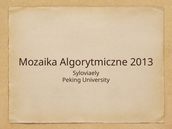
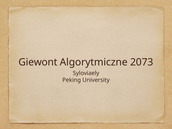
Mozaika: Mozaika -> Giewont
2013: 2013 -> 2073
